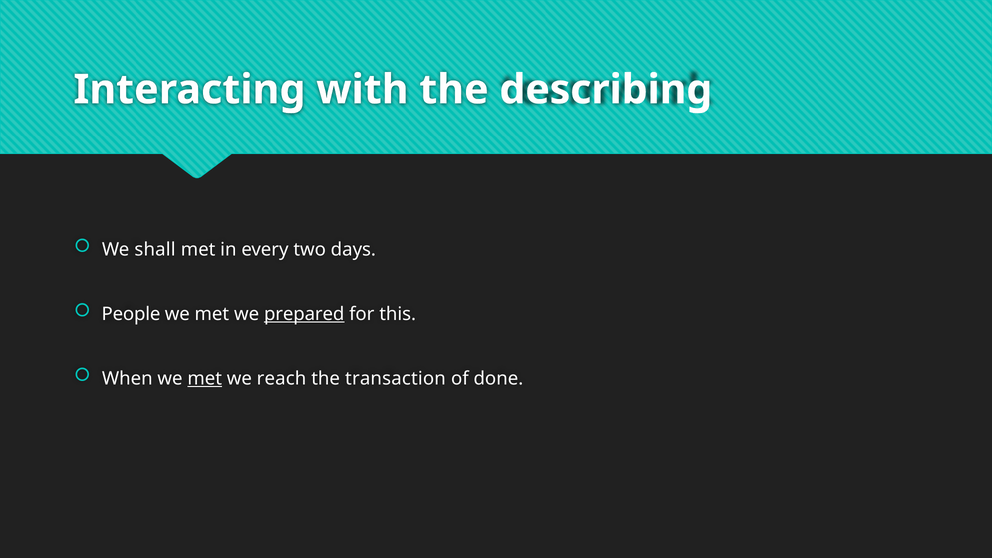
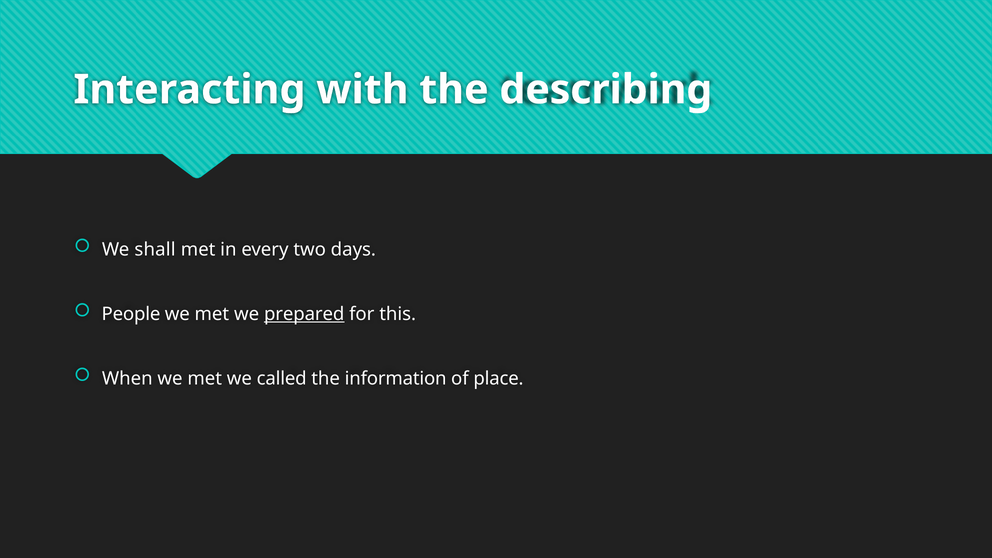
met at (205, 378) underline: present -> none
reach: reach -> called
transaction: transaction -> information
done: done -> place
